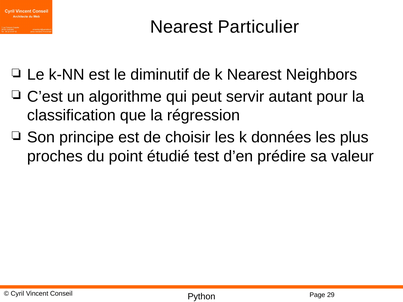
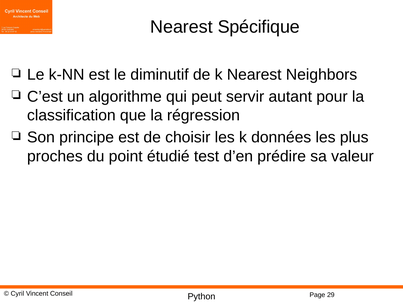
Particulier: Particulier -> Spécifique
